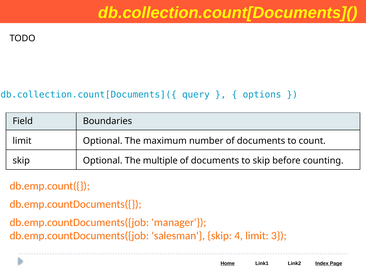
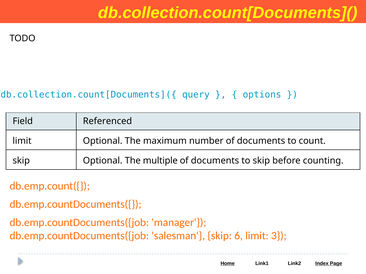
Boundaries: Boundaries -> Referenced
4: 4 -> 6
